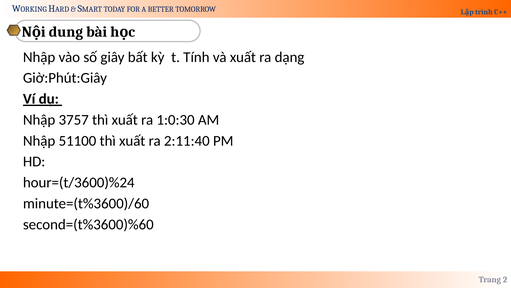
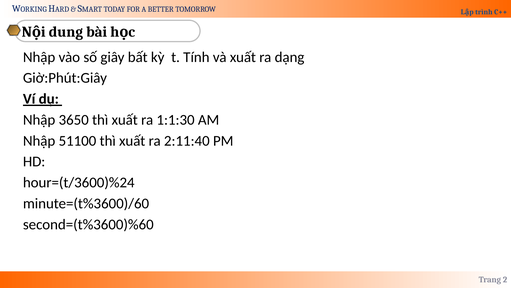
3757: 3757 -> 3650
1:0:30: 1:0:30 -> 1:1:30
